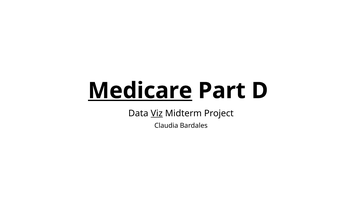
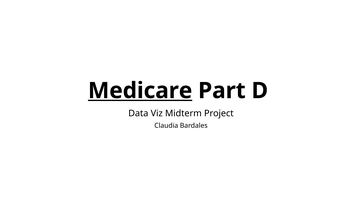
Viz underline: present -> none
